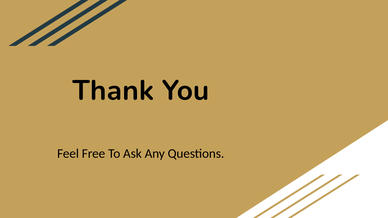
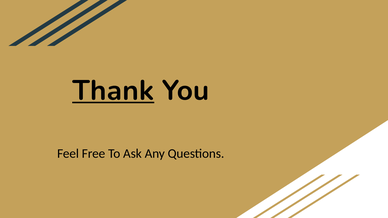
Thank underline: none -> present
